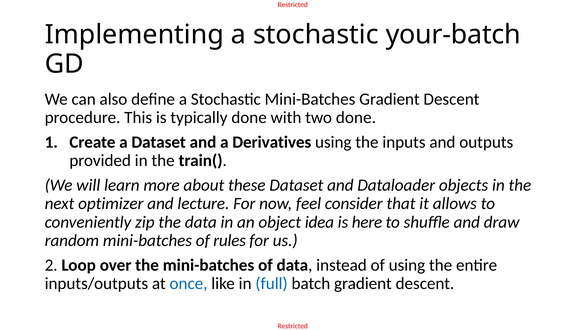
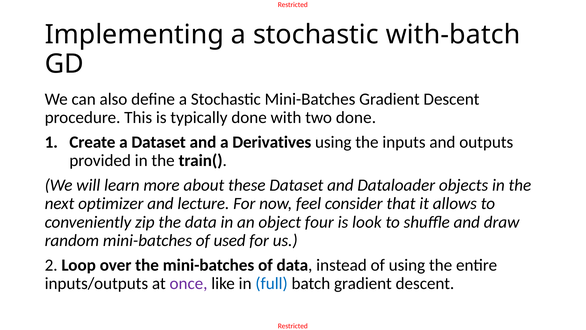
your-batch: your-batch -> with-batch
idea: idea -> four
here: here -> look
rules: rules -> used
once colour: blue -> purple
